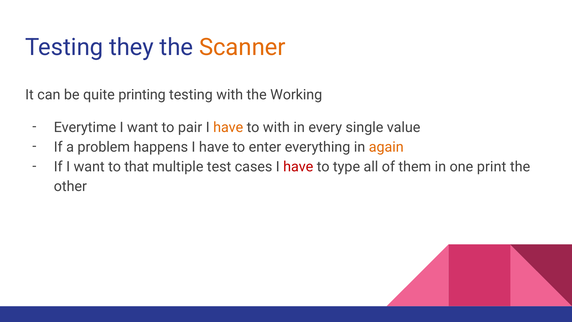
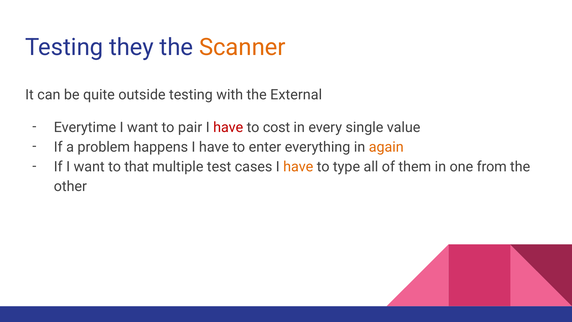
printing: printing -> outside
Working: Working -> External
have at (228, 127) colour: orange -> red
to with: with -> cost
have at (298, 167) colour: red -> orange
print: print -> from
